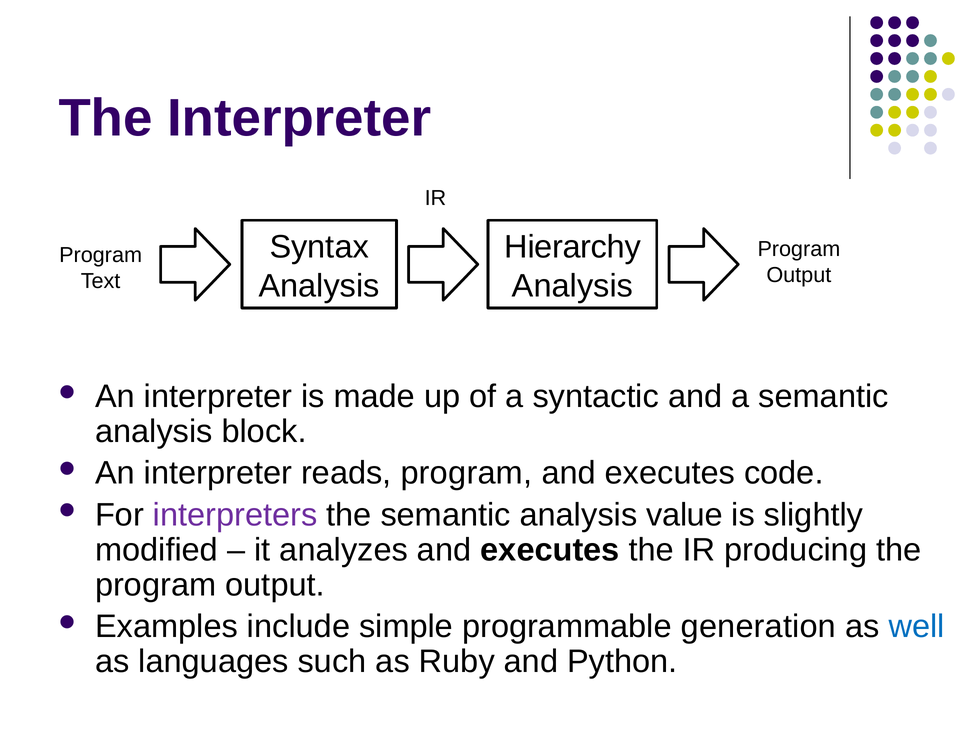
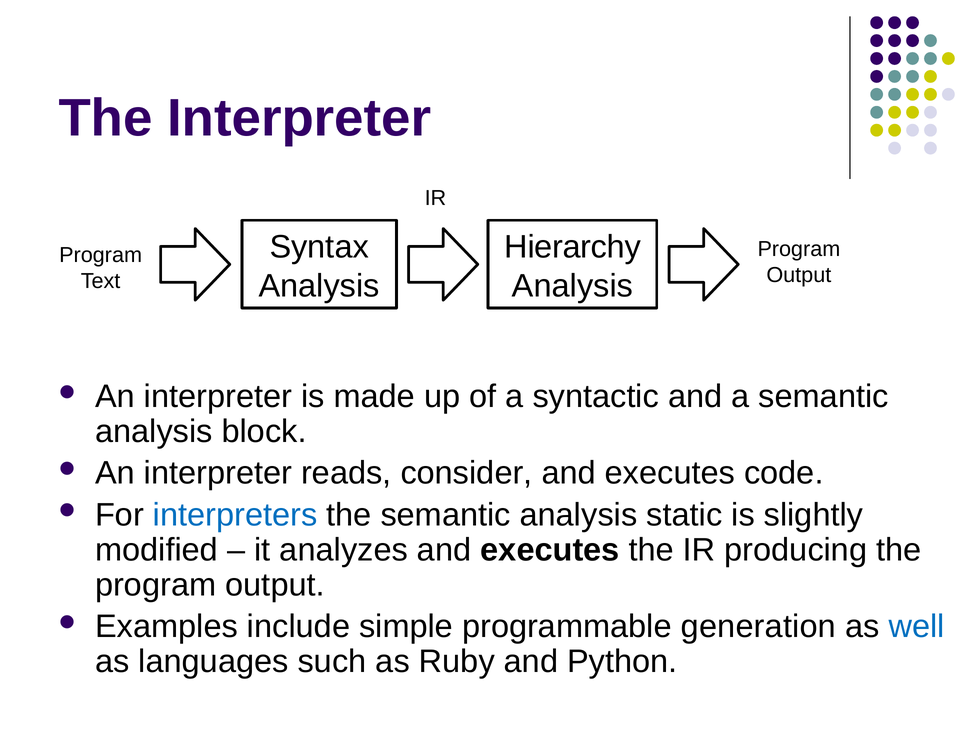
reads program: program -> consider
interpreters colour: purple -> blue
value: value -> static
